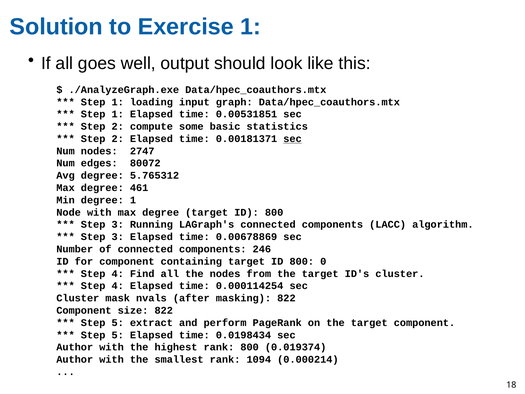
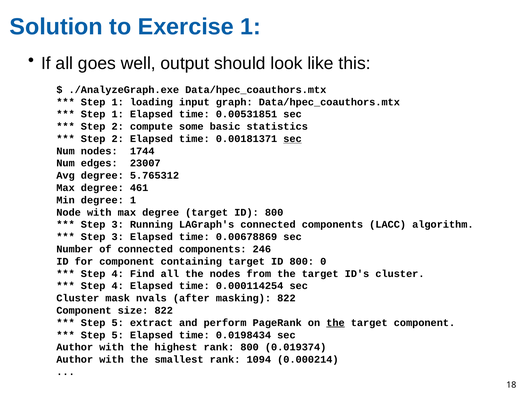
2747: 2747 -> 1744
80072: 80072 -> 23007
the at (336, 323) underline: none -> present
